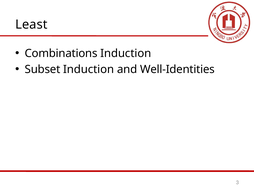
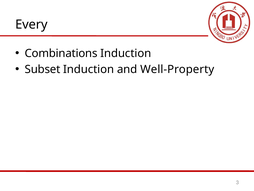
Least: Least -> Every
Well-Identities: Well-Identities -> Well-Property
